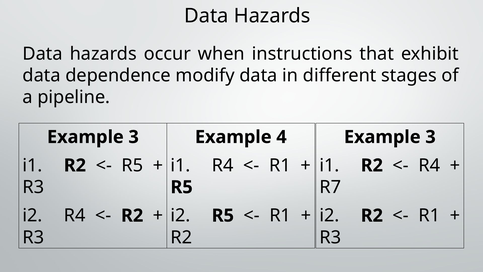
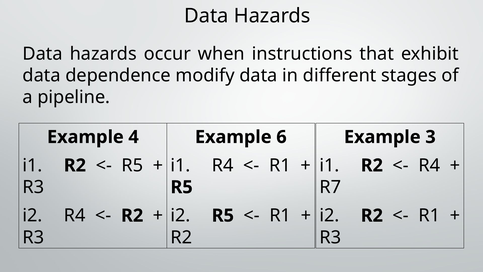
3 at (134, 137): 3 -> 4
4: 4 -> 6
